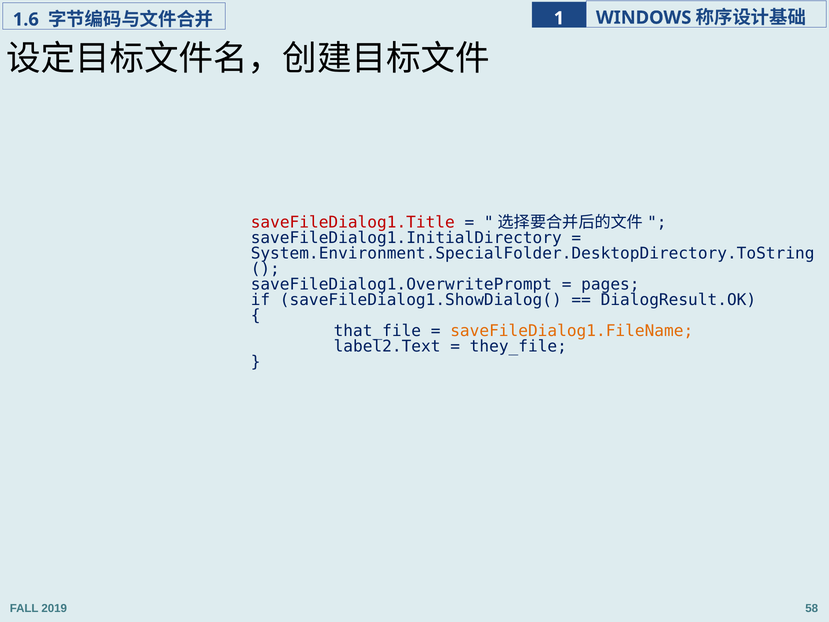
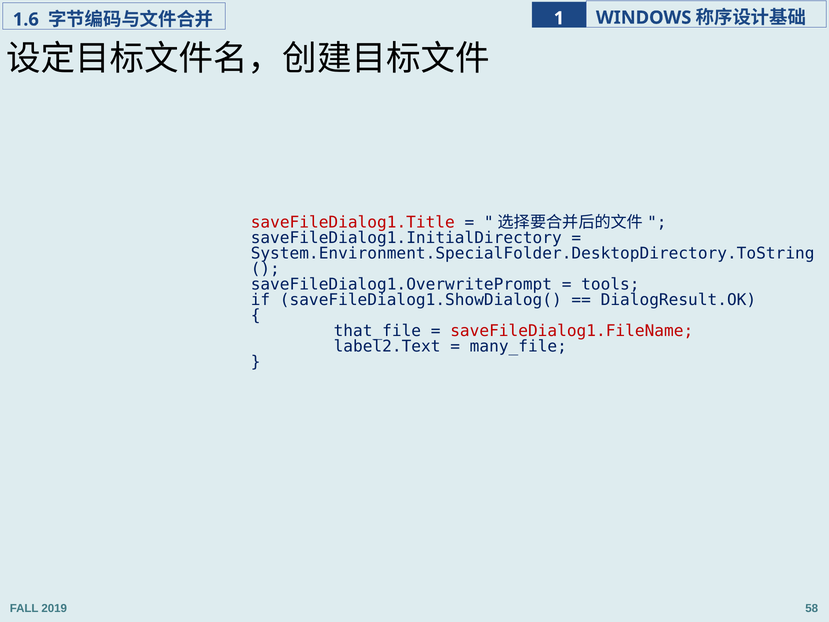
pages: pages -> tools
saveFileDialog1.FileName colour: orange -> red
they_file: they_file -> many_file
